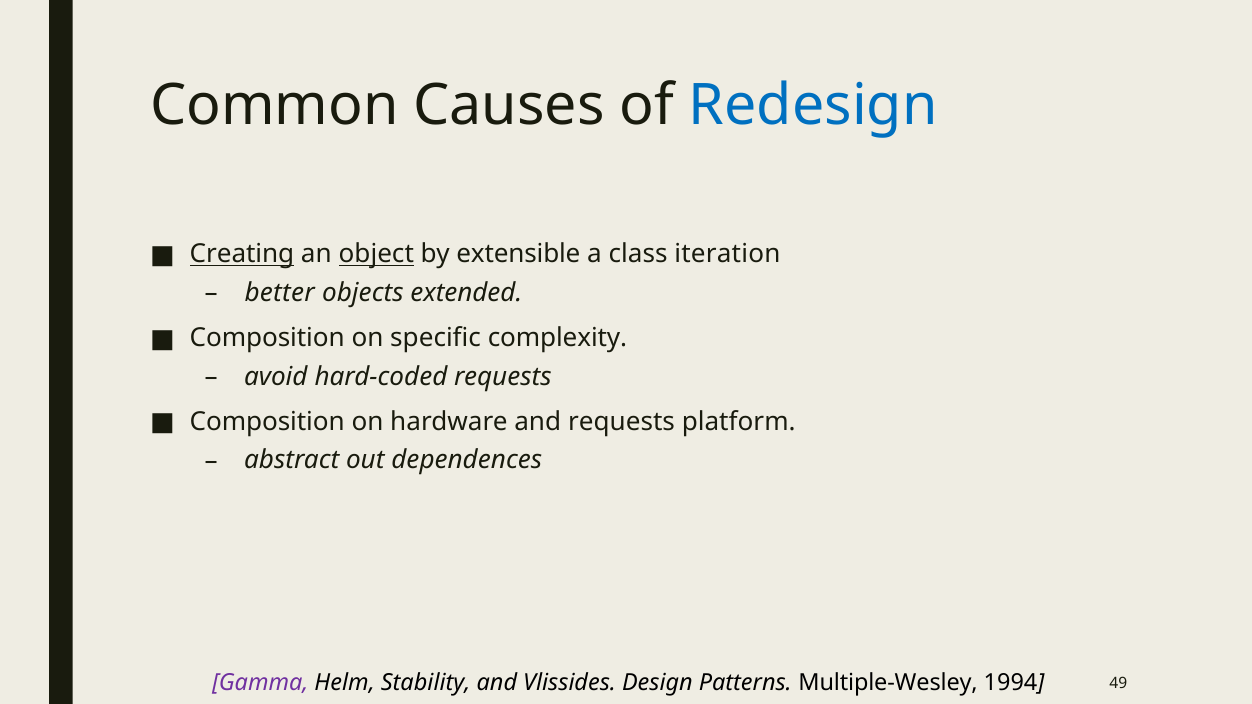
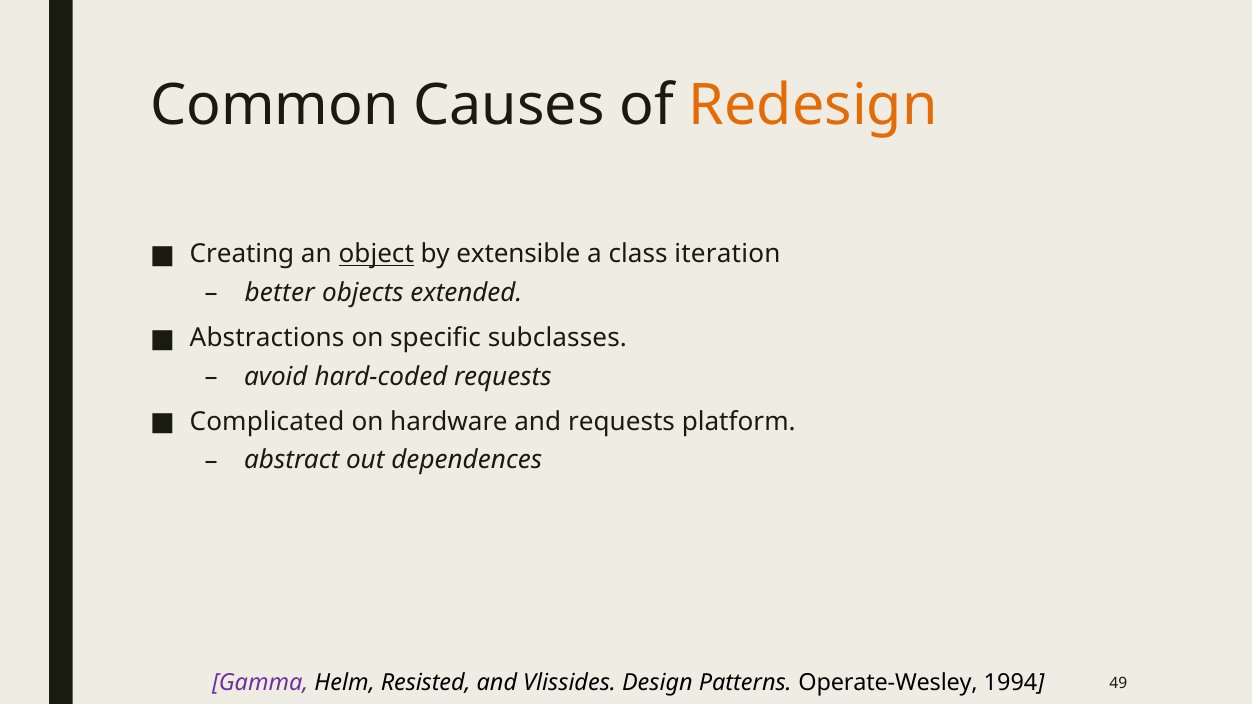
Redesign colour: blue -> orange
Creating underline: present -> none
Composition at (267, 338): Composition -> Abstractions
complexity: complexity -> subclasses
Composition at (267, 422): Composition -> Complicated
Stability: Stability -> Resisted
Multiple-Wesley: Multiple-Wesley -> Operate-Wesley
